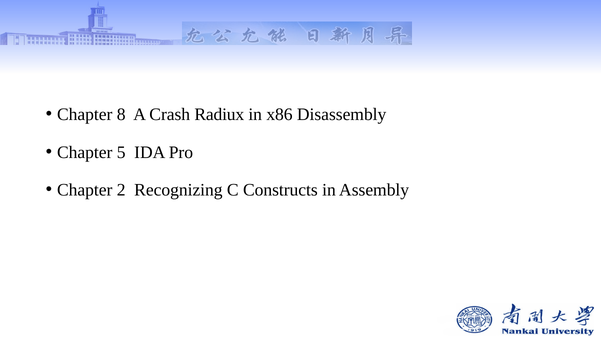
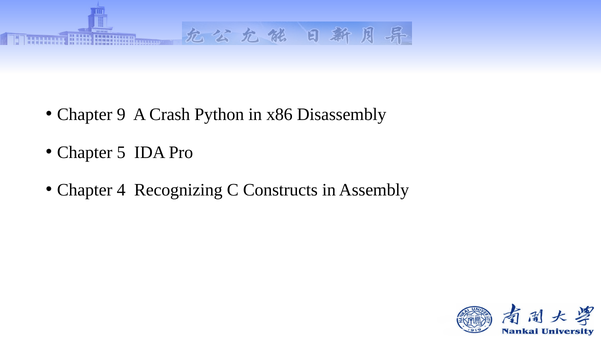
8: 8 -> 9
Radiux: Radiux -> Python
2: 2 -> 4
